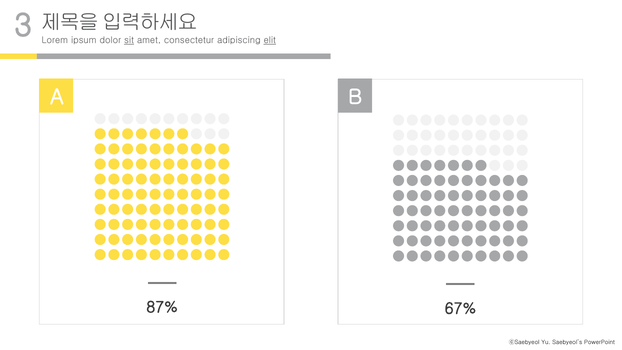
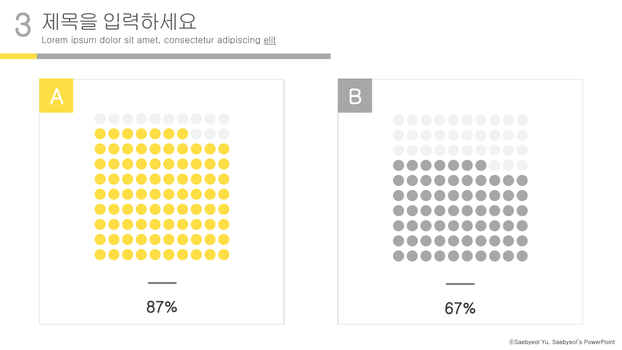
sit underline: present -> none
